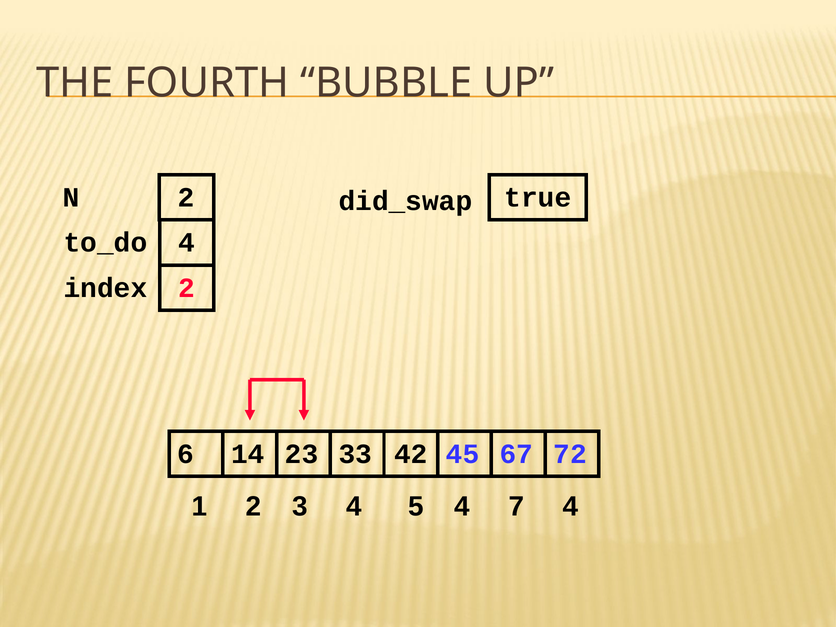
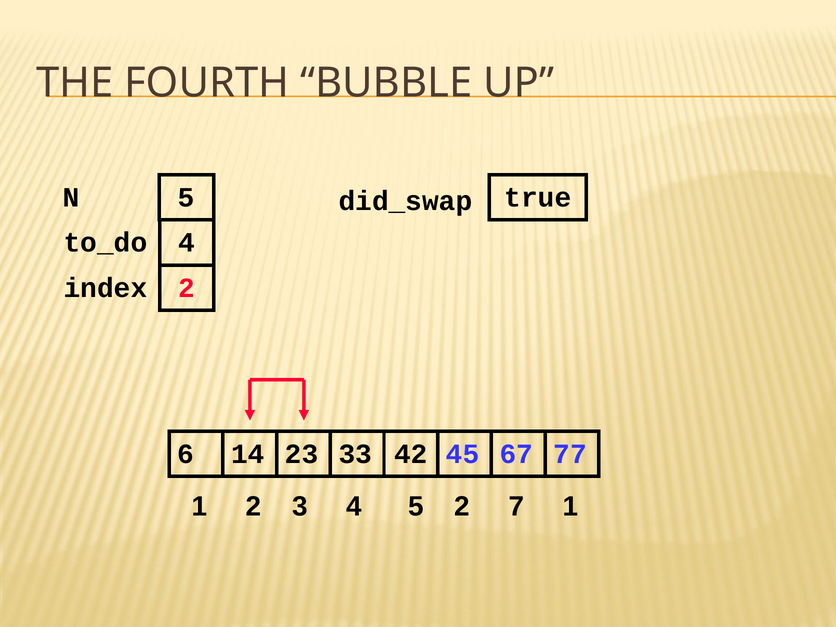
N 2: 2 -> 5
72: 72 -> 77
5 4: 4 -> 2
7 4: 4 -> 1
